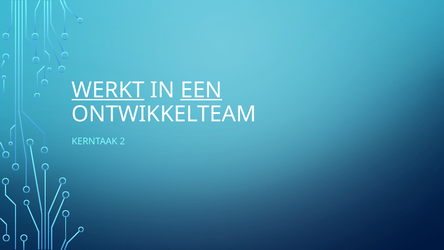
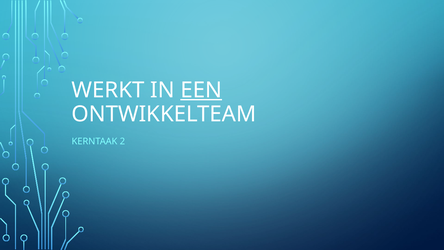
WERKT underline: present -> none
